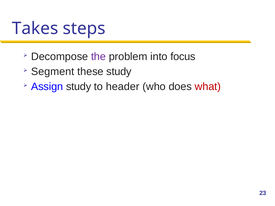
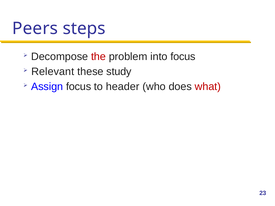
Takes: Takes -> Peers
the colour: purple -> red
Segment: Segment -> Relevant
Assign study: study -> focus
